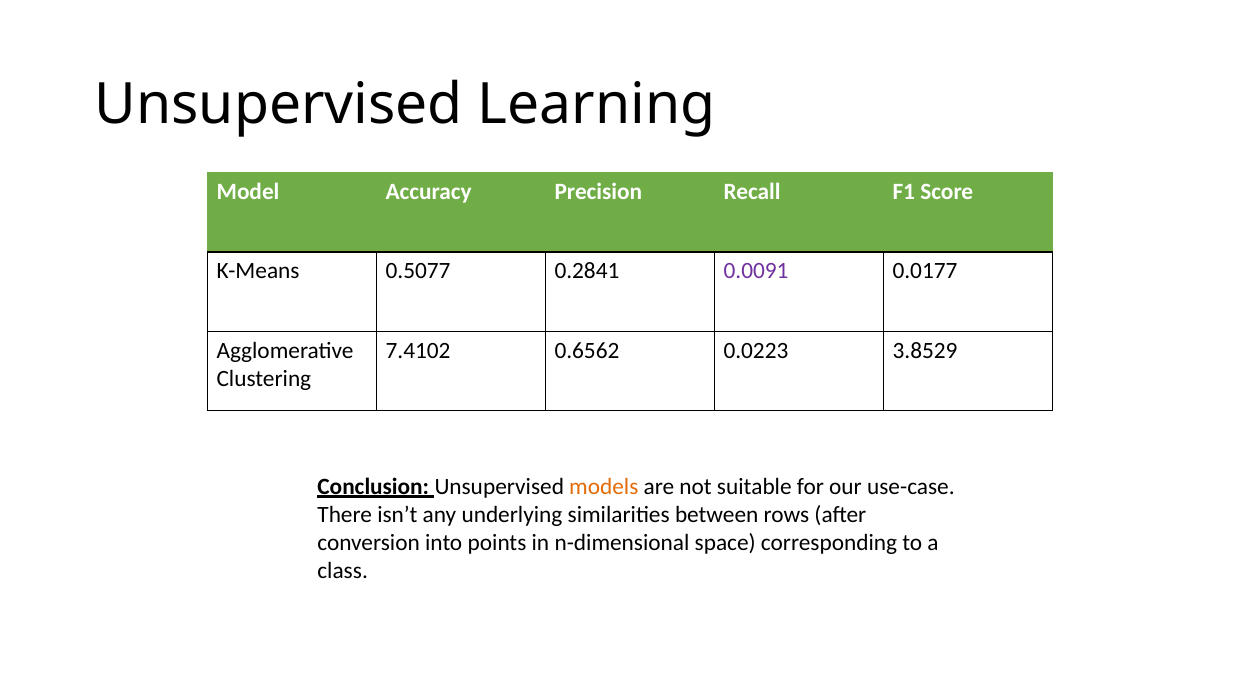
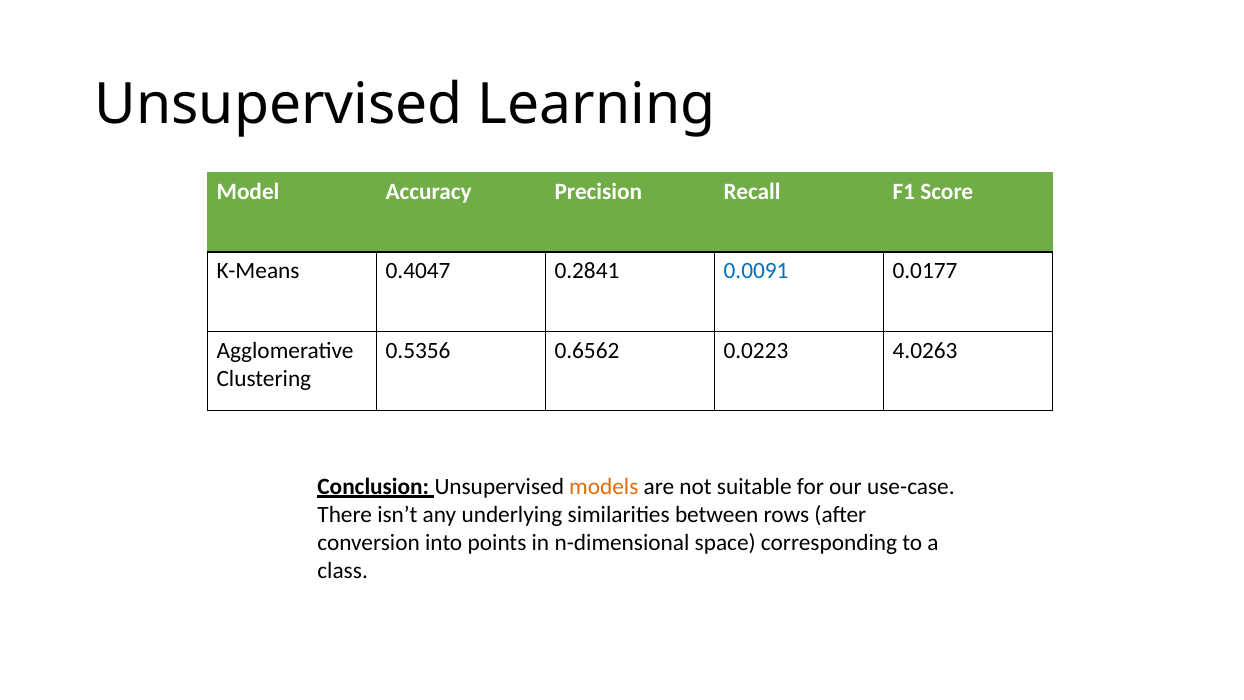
0.5077: 0.5077 -> 0.4047
0.0091 colour: purple -> blue
7.4102: 7.4102 -> 0.5356
3.8529: 3.8529 -> 4.0263
